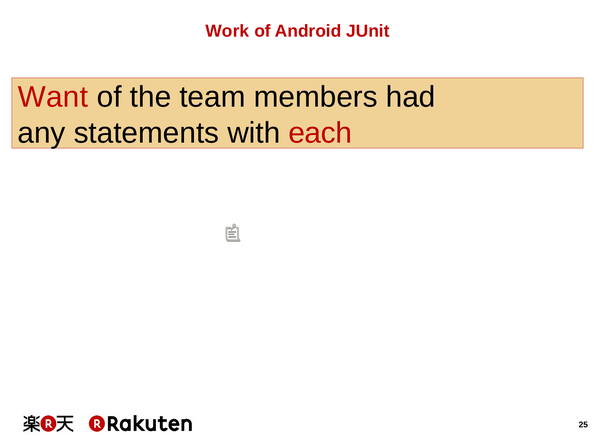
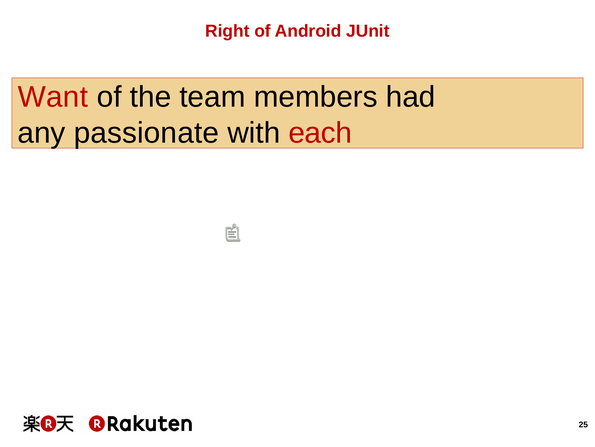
Work: Work -> Right
statements: statements -> passionate
